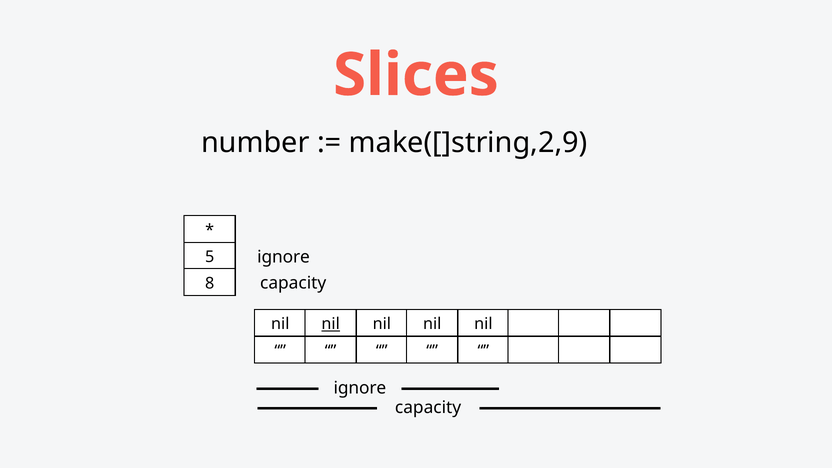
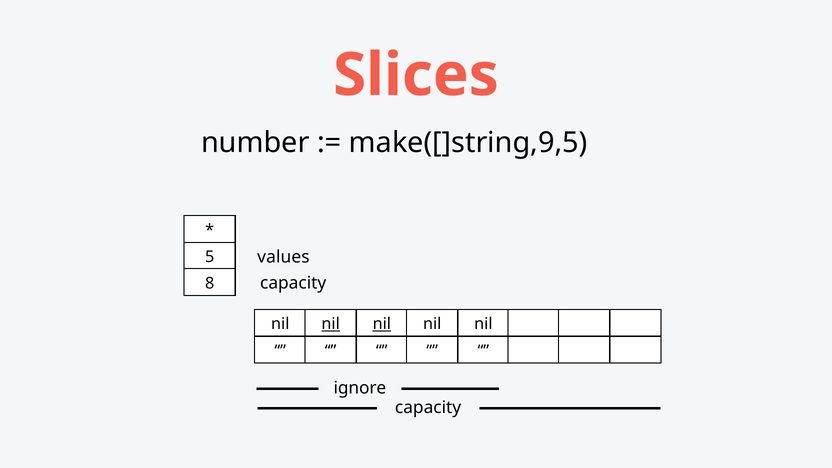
make([]string,2,9: make([]string,2,9 -> make([]string,9,5
ignore at (284, 257): ignore -> values
nil at (382, 324) underline: none -> present
